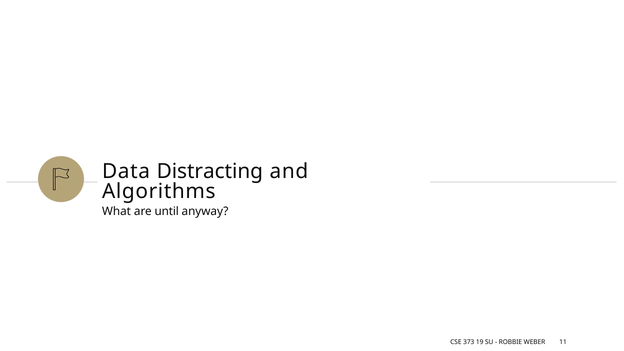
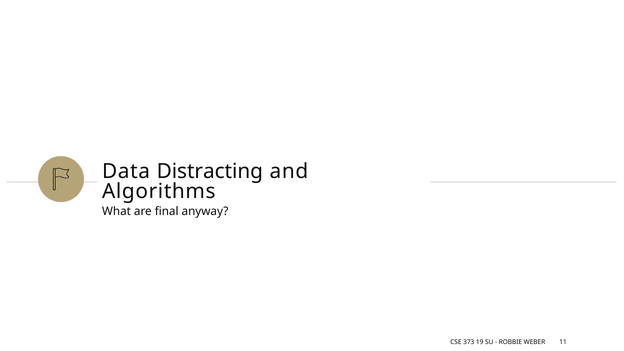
until: until -> final
